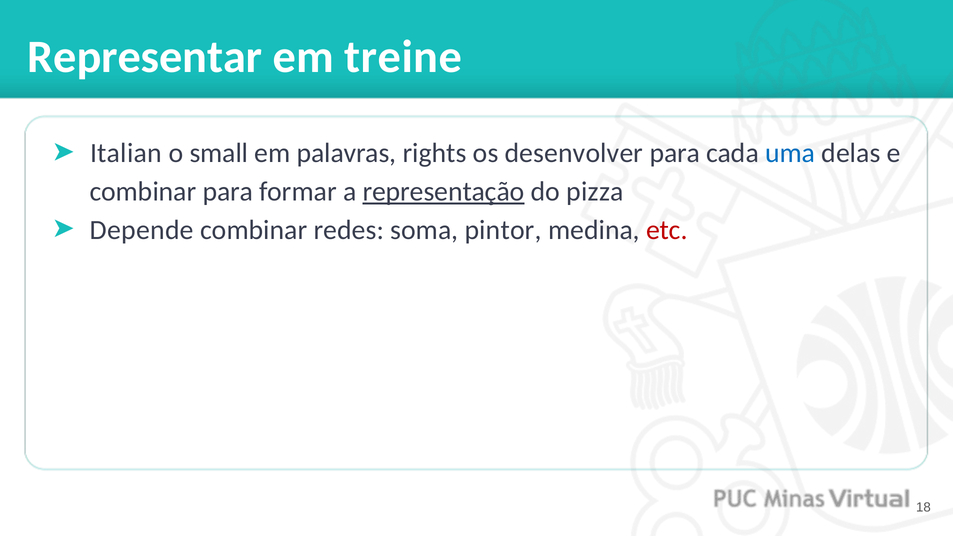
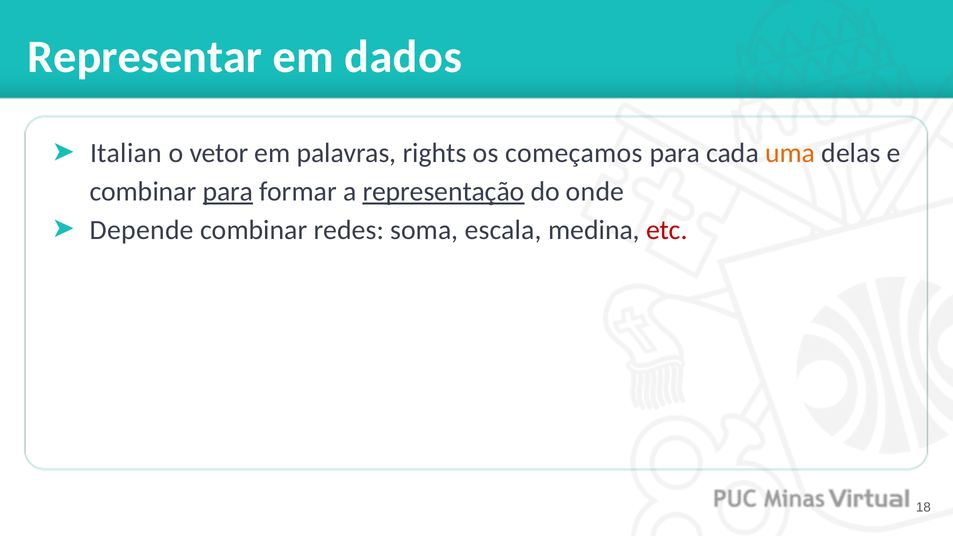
treine: treine -> dados
small: small -> vetor
desenvolver: desenvolver -> começamos
uma colour: blue -> orange
para at (228, 192) underline: none -> present
pizza: pizza -> onde
pintor: pintor -> escala
